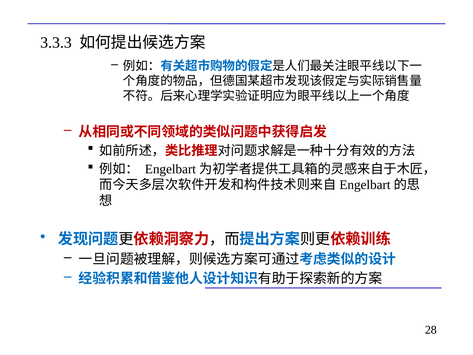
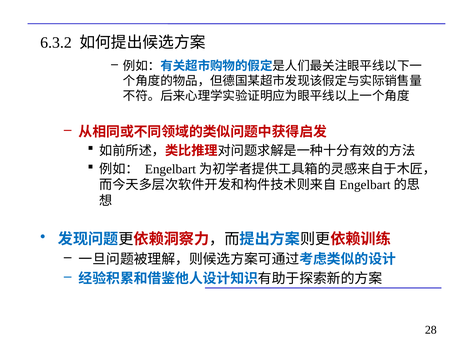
3.3.3: 3.3.3 -> 6.3.2
